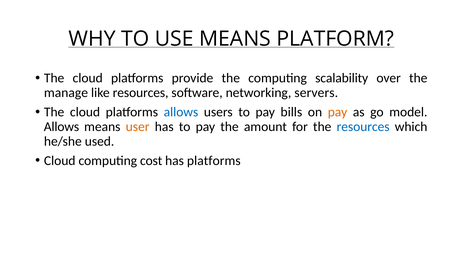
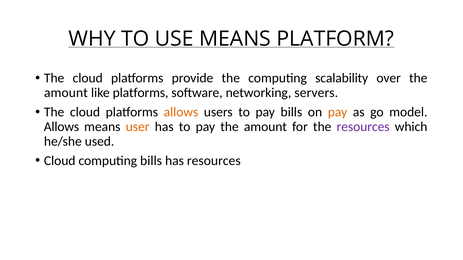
manage at (66, 93): manage -> amount
like resources: resources -> platforms
allows at (181, 112) colour: blue -> orange
resources at (363, 127) colour: blue -> purple
computing cost: cost -> bills
has platforms: platforms -> resources
